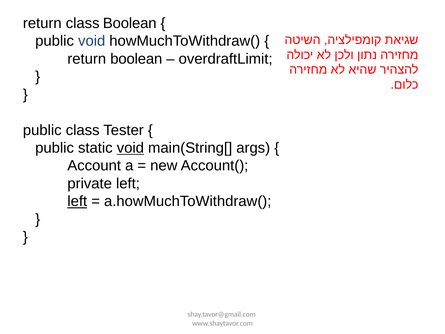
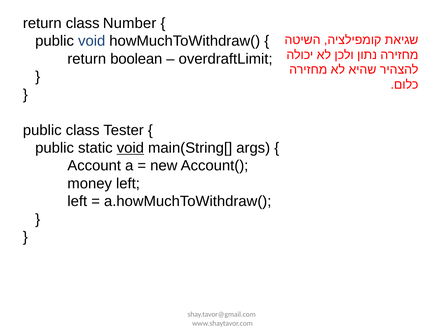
class Boolean: Boolean -> Number
private: private -> money
left at (77, 201) underline: present -> none
